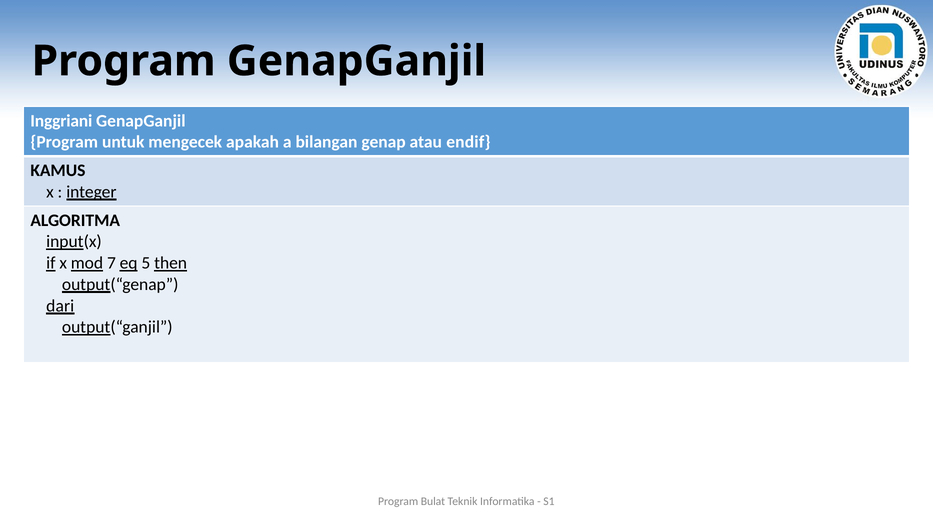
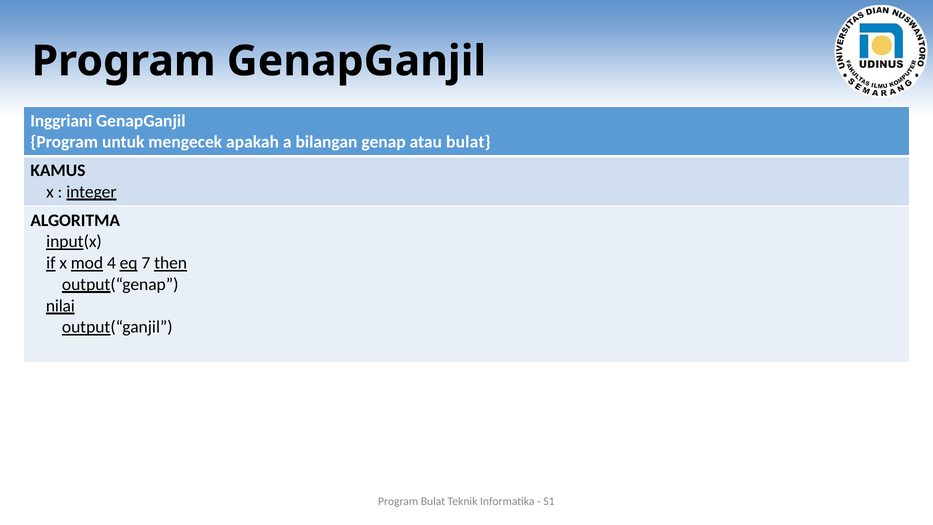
atau endif: endif -> bulat
7: 7 -> 4
5: 5 -> 7
dari: dari -> nilai
